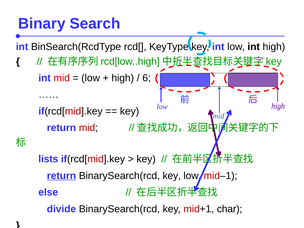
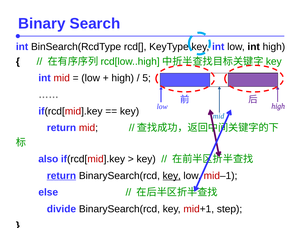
6: 6 -> 5
lists: lists -> also
key at (172, 176) underline: none -> present
char: char -> step
